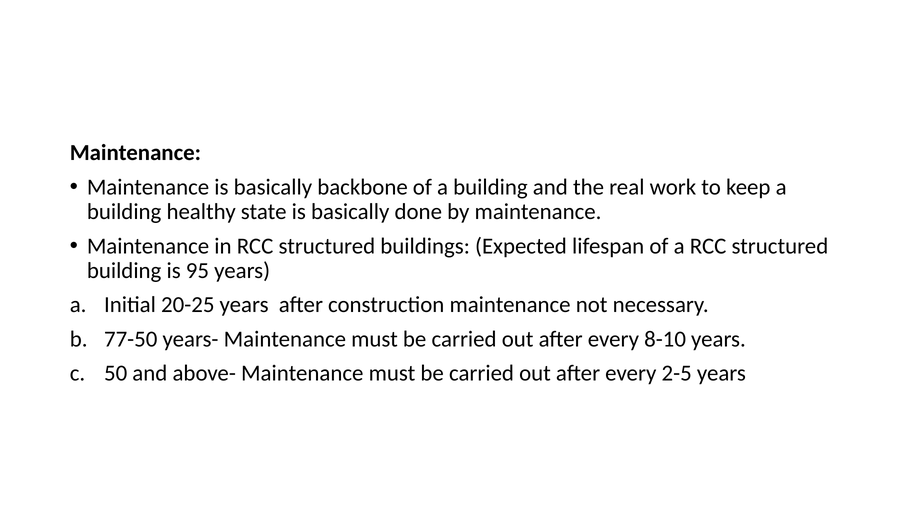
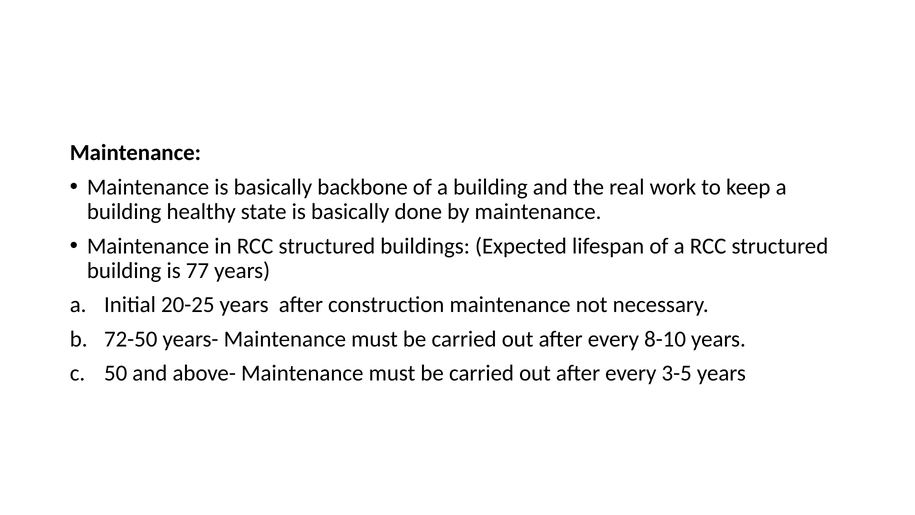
95: 95 -> 77
77-50: 77-50 -> 72-50
2-5: 2-5 -> 3-5
